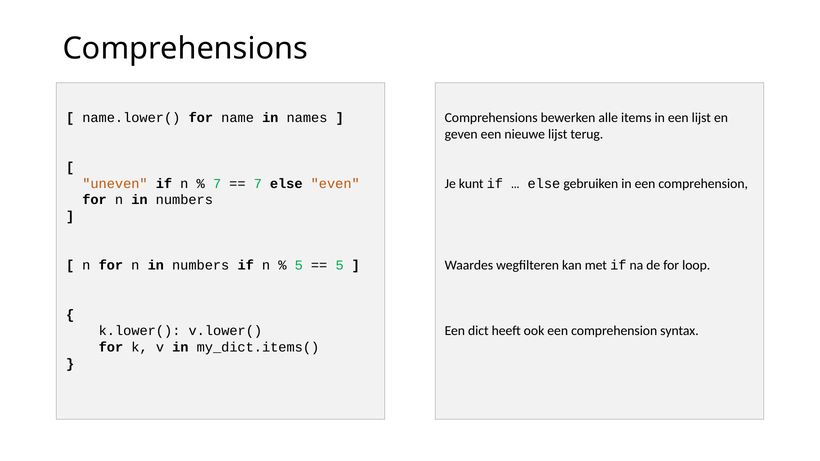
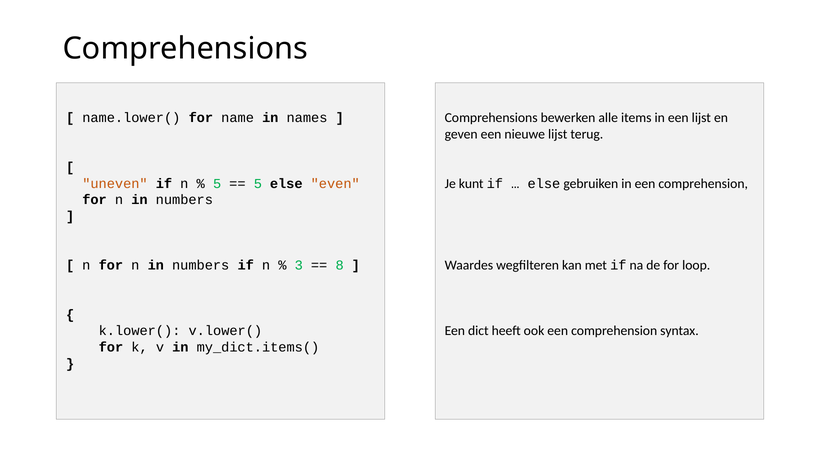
7 at (217, 184): 7 -> 5
7 at (258, 184): 7 -> 5
5 at (299, 266): 5 -> 3
5 at (340, 266): 5 -> 8
